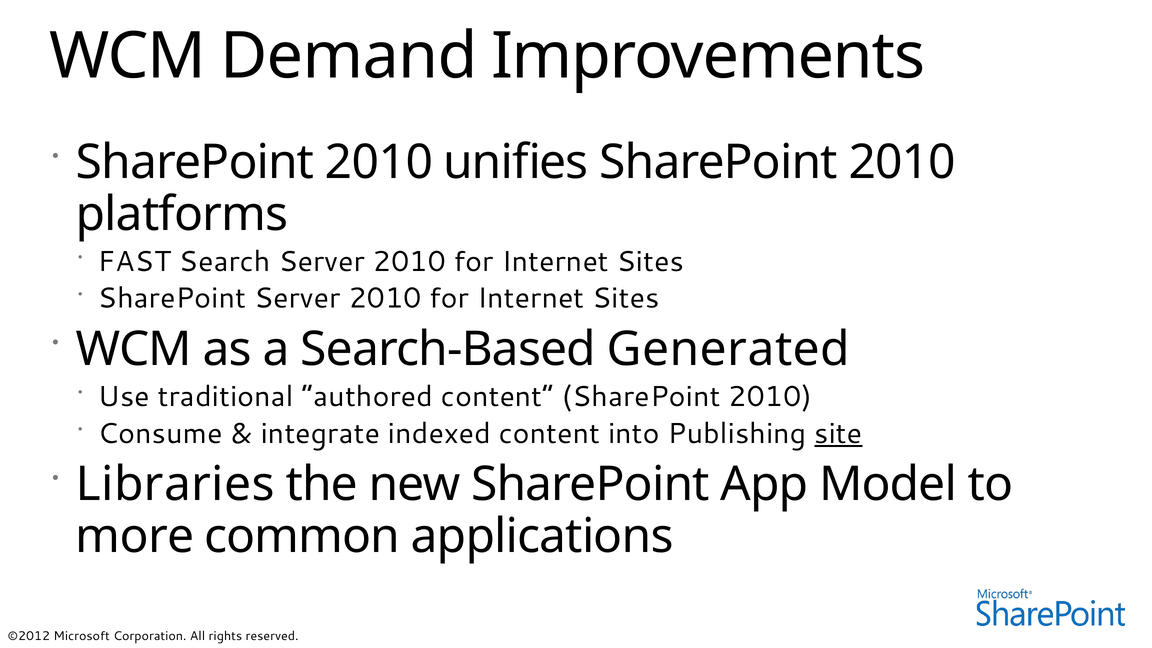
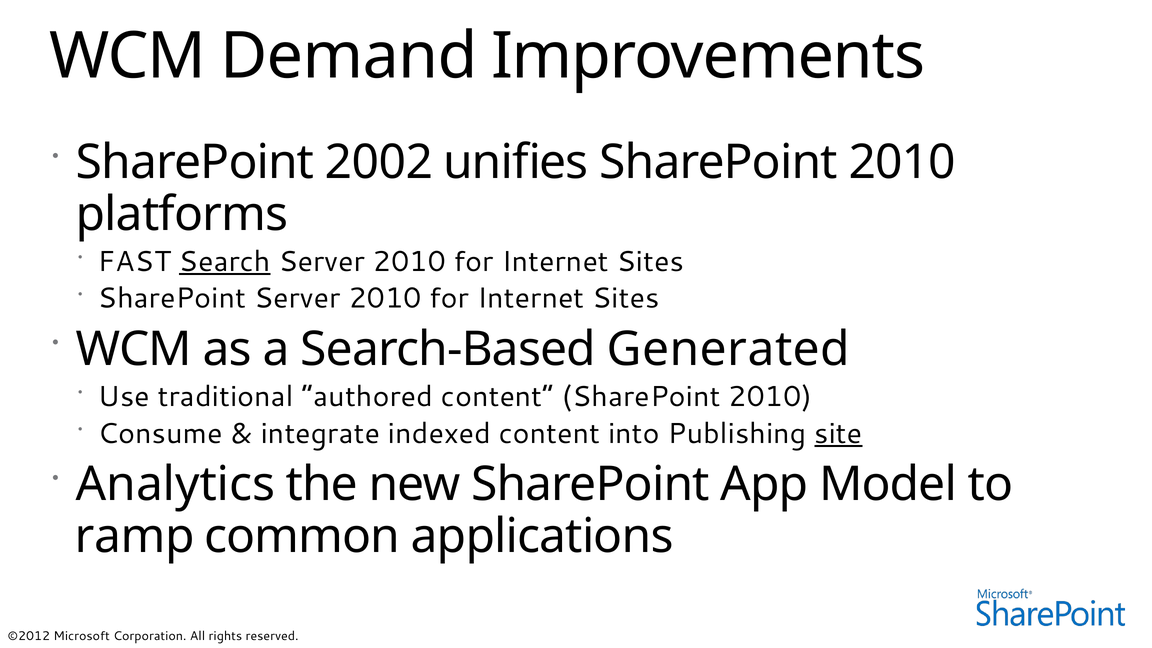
2010 at (379, 162): 2010 -> 2002
Search underline: none -> present
Libraries: Libraries -> Analytics
more: more -> ramp
